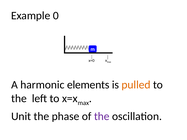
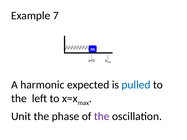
0: 0 -> 7
elements: elements -> expected
pulled colour: orange -> blue
